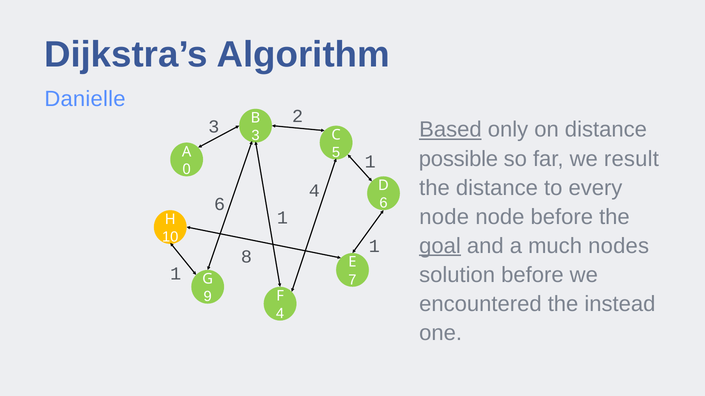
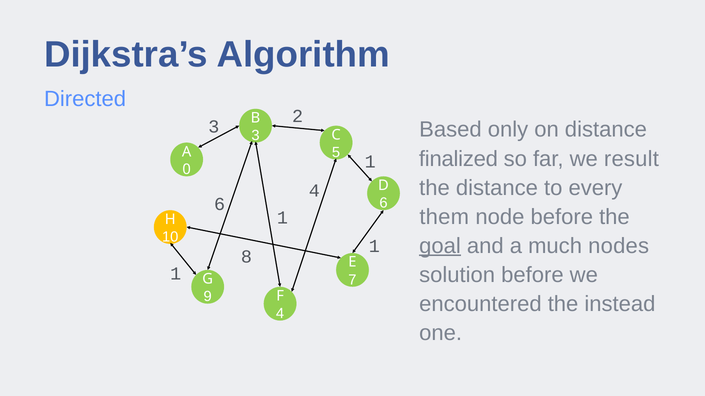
Danielle: Danielle -> Directed
Based underline: present -> none
possible: possible -> finalized
node at (444, 217): node -> them
